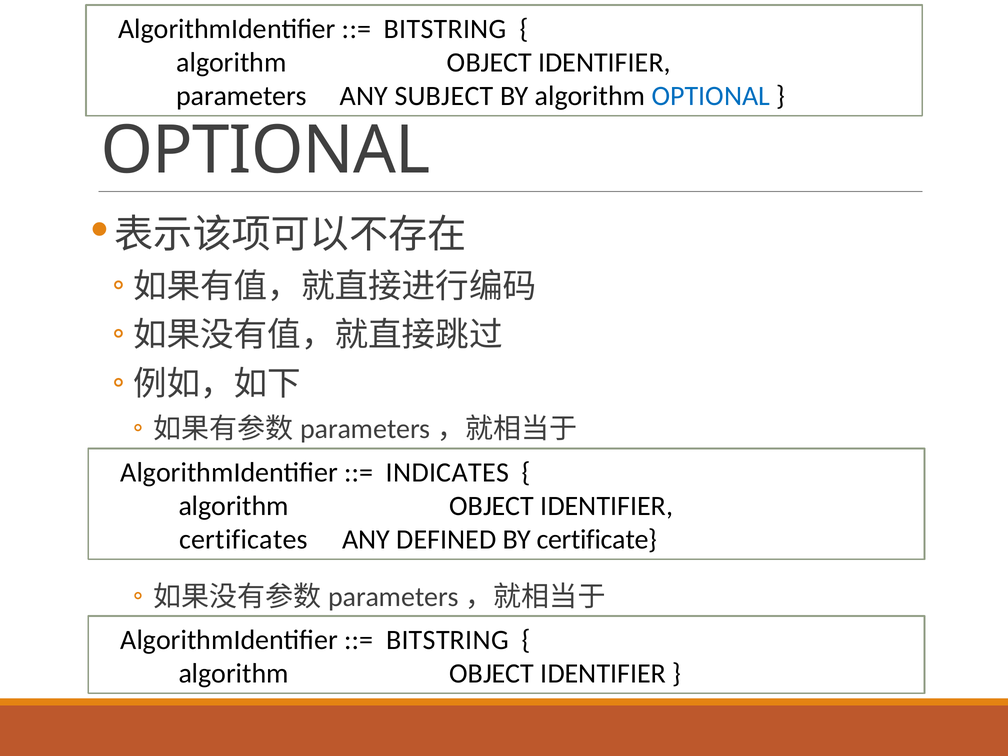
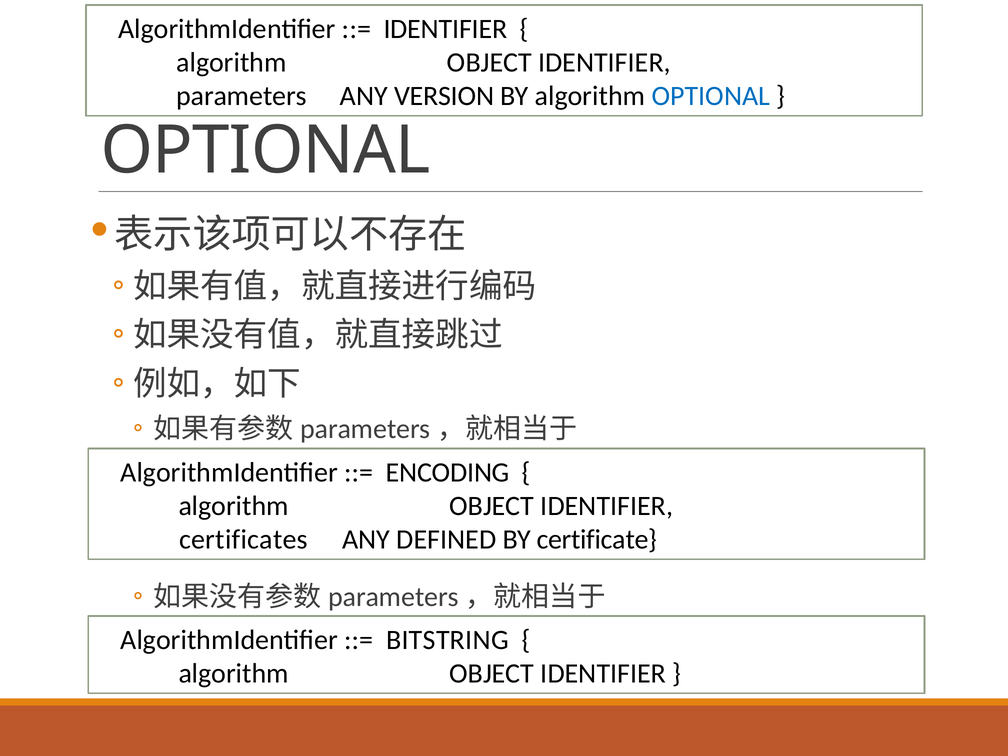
BITSTRING at (445, 29): BITSTRING -> IDENTIFIER
SUBJECT: SUBJECT -> VERSION
INDICATES: INDICATES -> ENCODING
